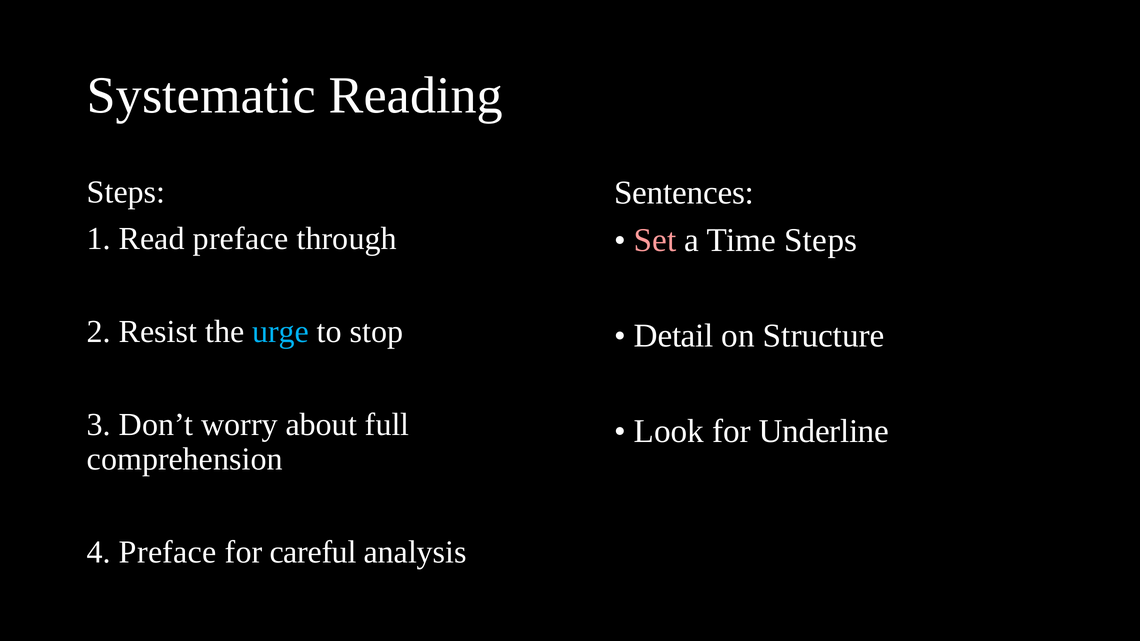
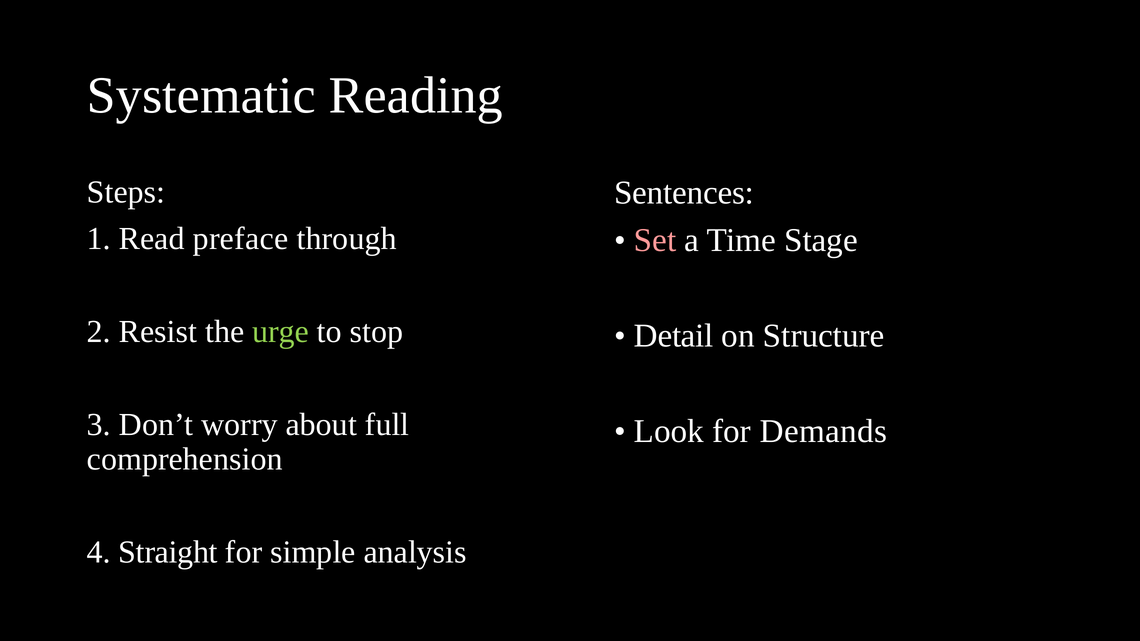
Time Steps: Steps -> Stage
urge colour: light blue -> light green
Underline: Underline -> Demands
4 Preface: Preface -> Straight
careful: careful -> simple
